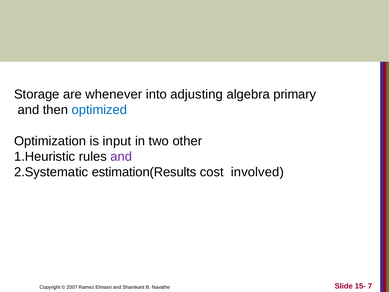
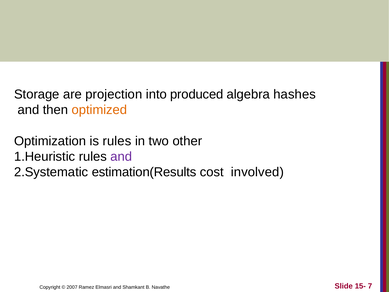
whenever: whenever -> projection
adjusting: adjusting -> produced
primary: primary -> hashes
optimized colour: blue -> orange
is input: input -> rules
